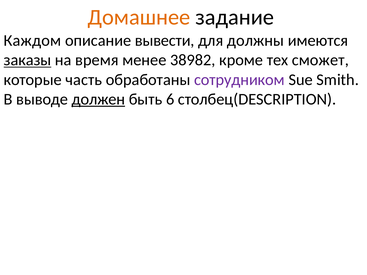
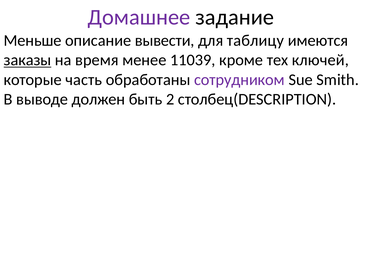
Домашнее colour: orange -> purple
Каждом: Каждом -> Меньше
должны: должны -> таблицу
38982: 38982 -> 11039
сможет: сможет -> ключей
должен underline: present -> none
6: 6 -> 2
